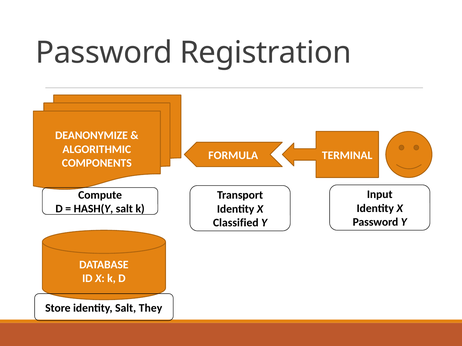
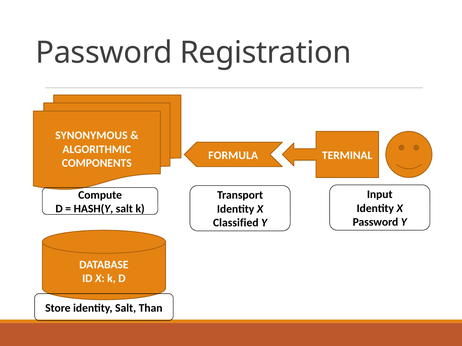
DEANONYMIZE: DEANONYMIZE -> SYNONYMOUS
They: They -> Than
